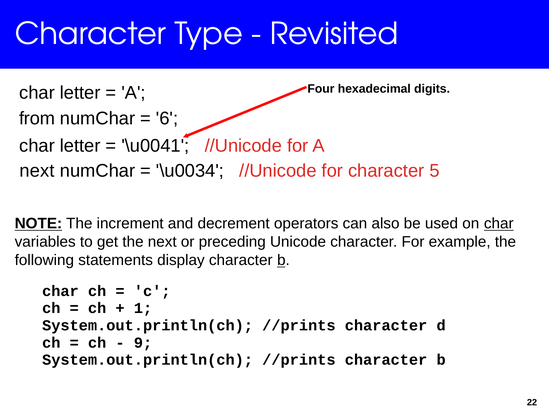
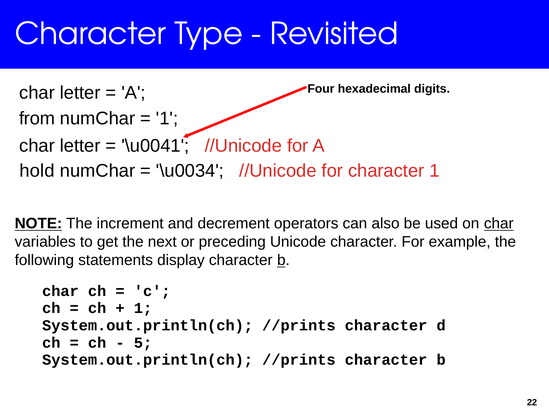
6 at (167, 118): 6 -> 1
next at (37, 171): next -> hold
character 5: 5 -> 1
9: 9 -> 5
